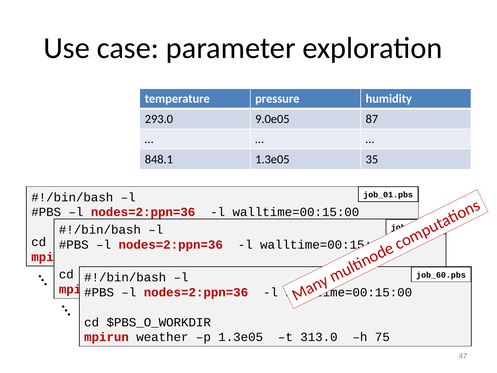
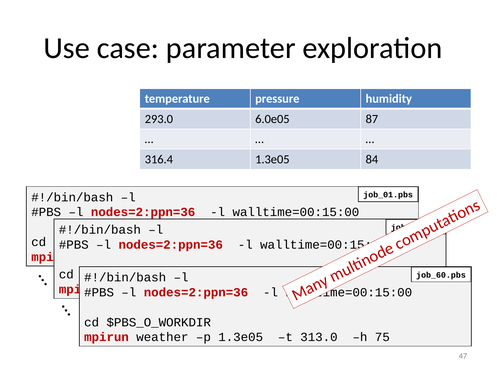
9.0e05: 9.0e05 -> 6.0e05
848.1: 848.1 -> 316.4
35: 35 -> 84
